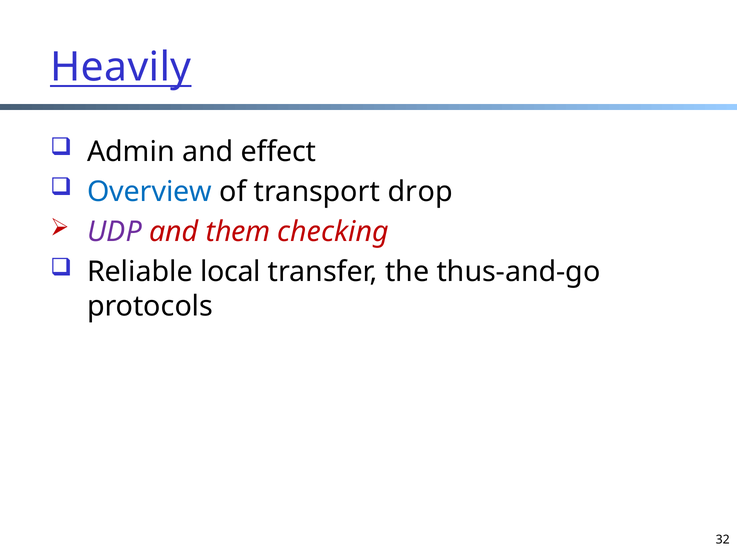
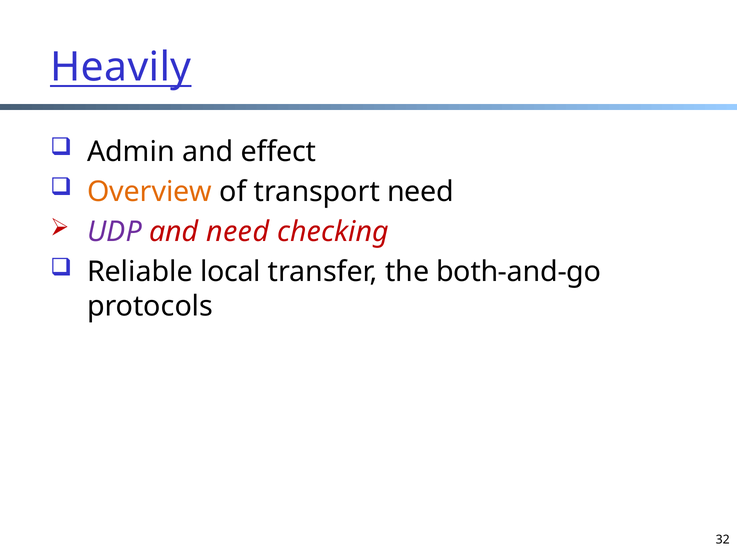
Overview colour: blue -> orange
transport drop: drop -> need
and them: them -> need
thus-and-go: thus-and-go -> both-and-go
